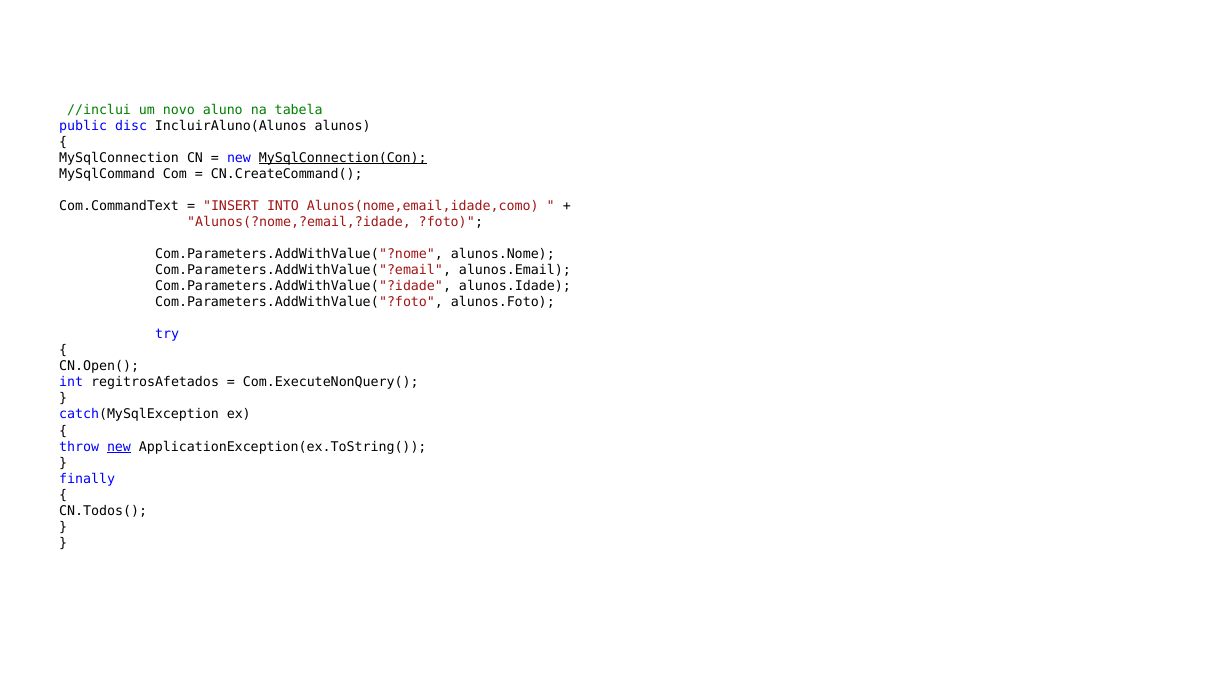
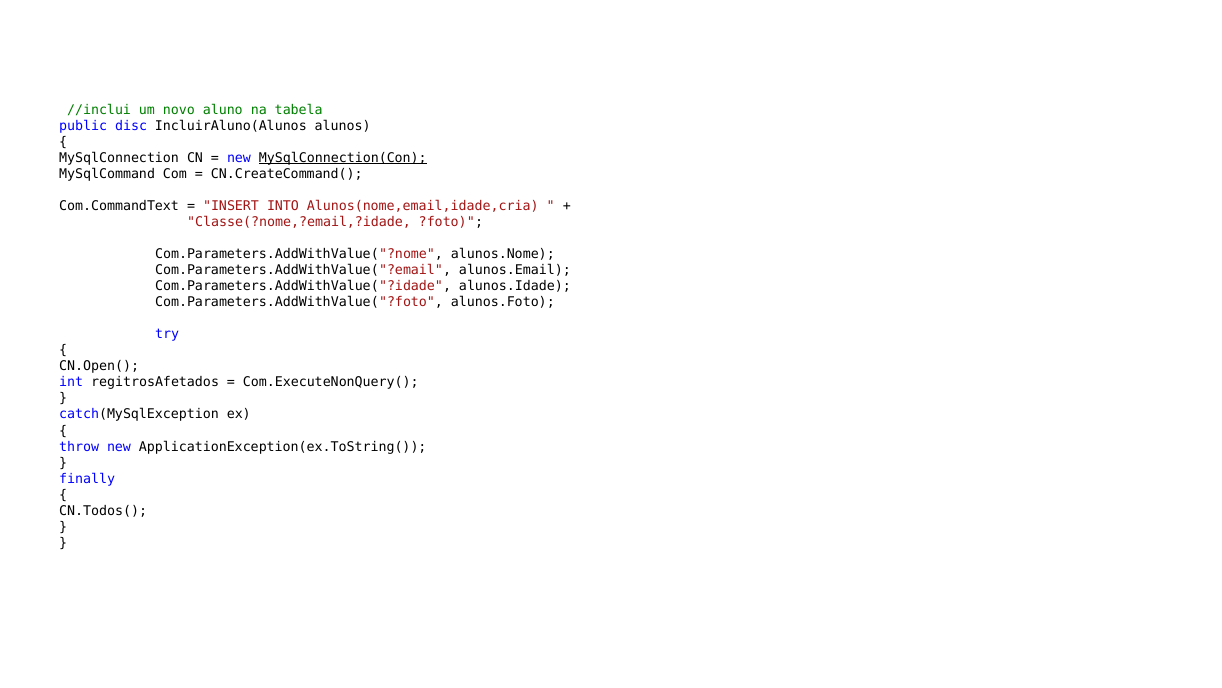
Alunos(nome,email,idade,como: Alunos(nome,email,idade,como -> Alunos(nome,email,idade,cria
Alunos(?nome,?email,?idade: Alunos(?nome,?email,?idade -> Classe(?nome,?email,?idade
new at (119, 446) underline: present -> none
